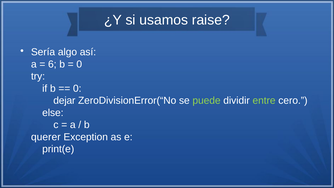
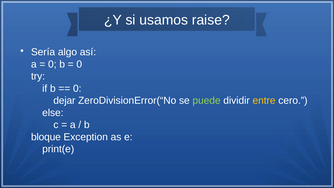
6 at (52, 64): 6 -> 0
entre colour: light green -> yellow
querer: querer -> bloque
